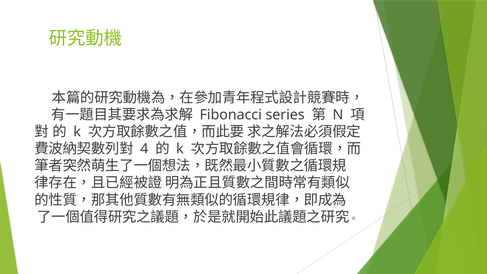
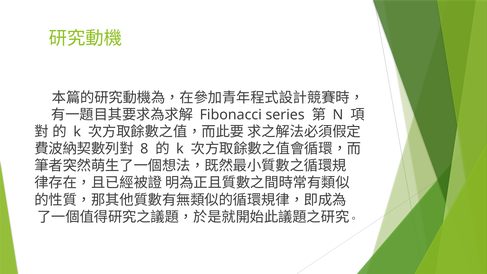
4: 4 -> 8
